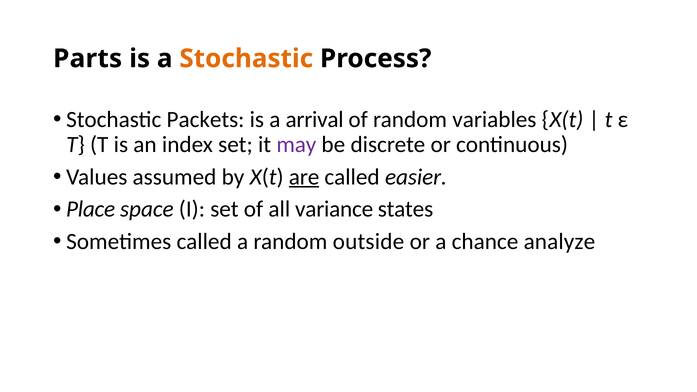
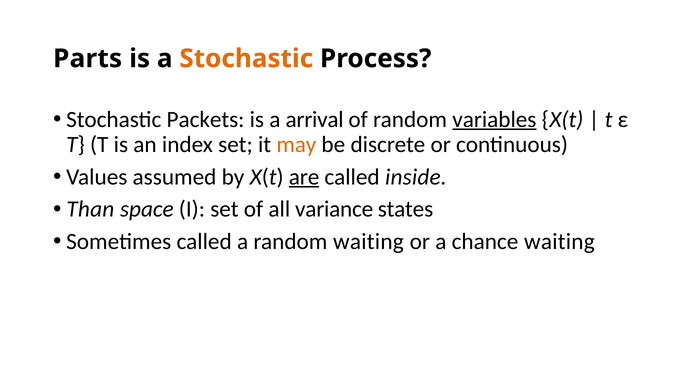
variables underline: none -> present
may colour: purple -> orange
easier: easier -> inside
Place: Place -> Than
random outside: outside -> waiting
chance analyze: analyze -> waiting
